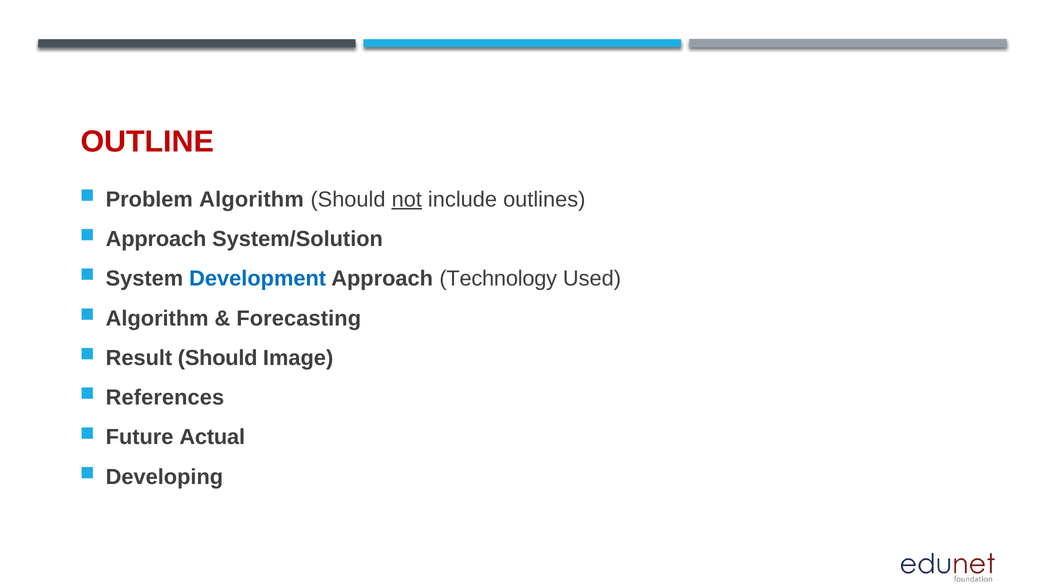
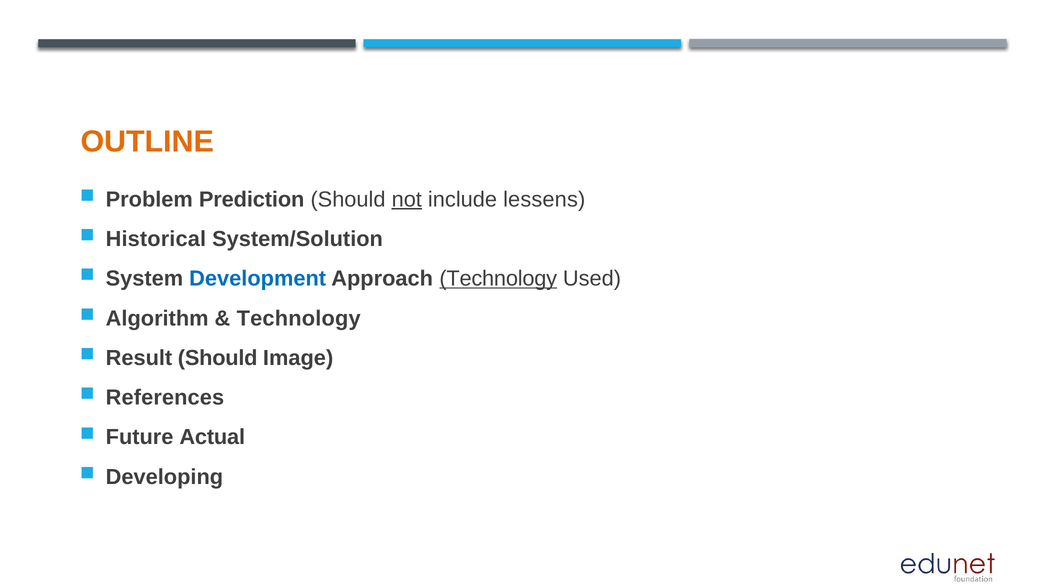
OUTLINE colour: red -> orange
Problem Algorithm: Algorithm -> Prediction
outlines: outlines -> lessens
Approach at (156, 239): Approach -> Historical
Technology at (498, 279) underline: none -> present
Forecasting at (299, 318): Forecasting -> Technology
